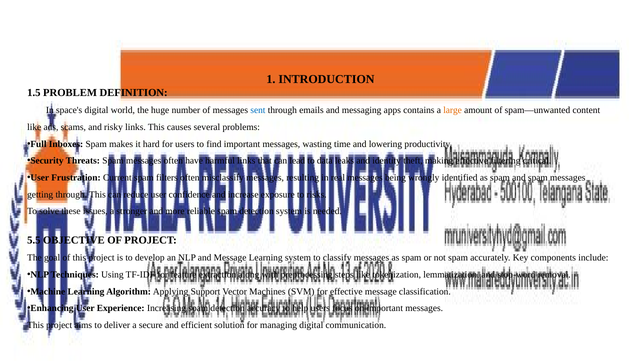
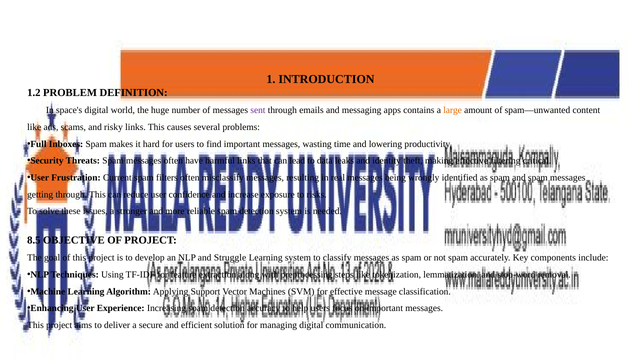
1.5: 1.5 -> 1.2
sent colour: blue -> purple
5.5: 5.5 -> 8.5
and Message: Message -> Struggle
